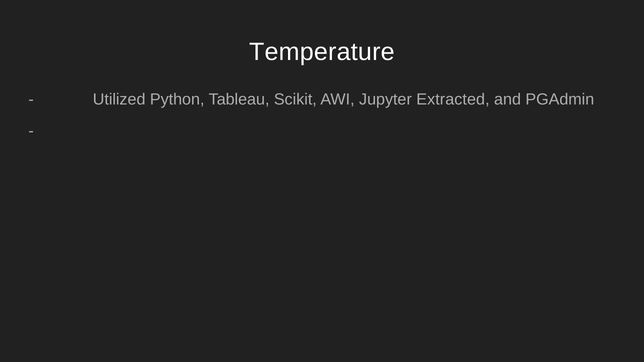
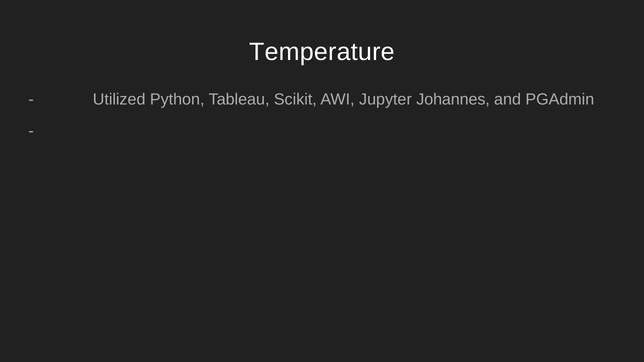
Extracted: Extracted -> Johannes
